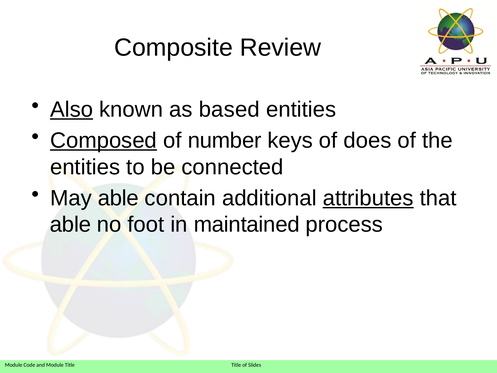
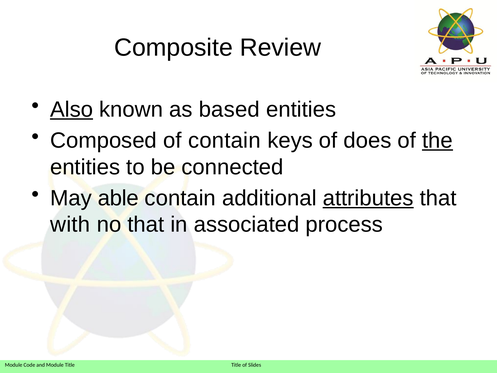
Composed underline: present -> none
of number: number -> contain
the underline: none -> present
able at (70, 224): able -> with
no foot: foot -> that
maintained: maintained -> associated
